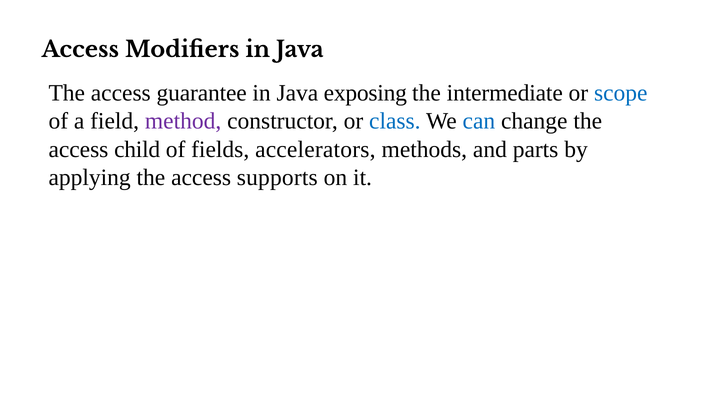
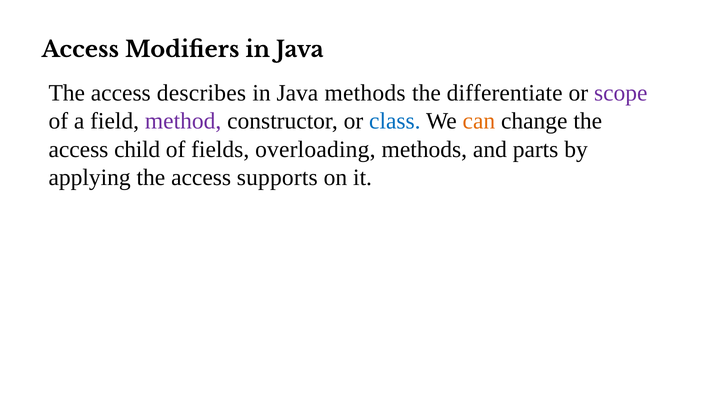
guarantee: guarantee -> describes
Java exposing: exposing -> methods
intermediate: intermediate -> differentiate
scope colour: blue -> purple
can colour: blue -> orange
accelerators: accelerators -> overloading
